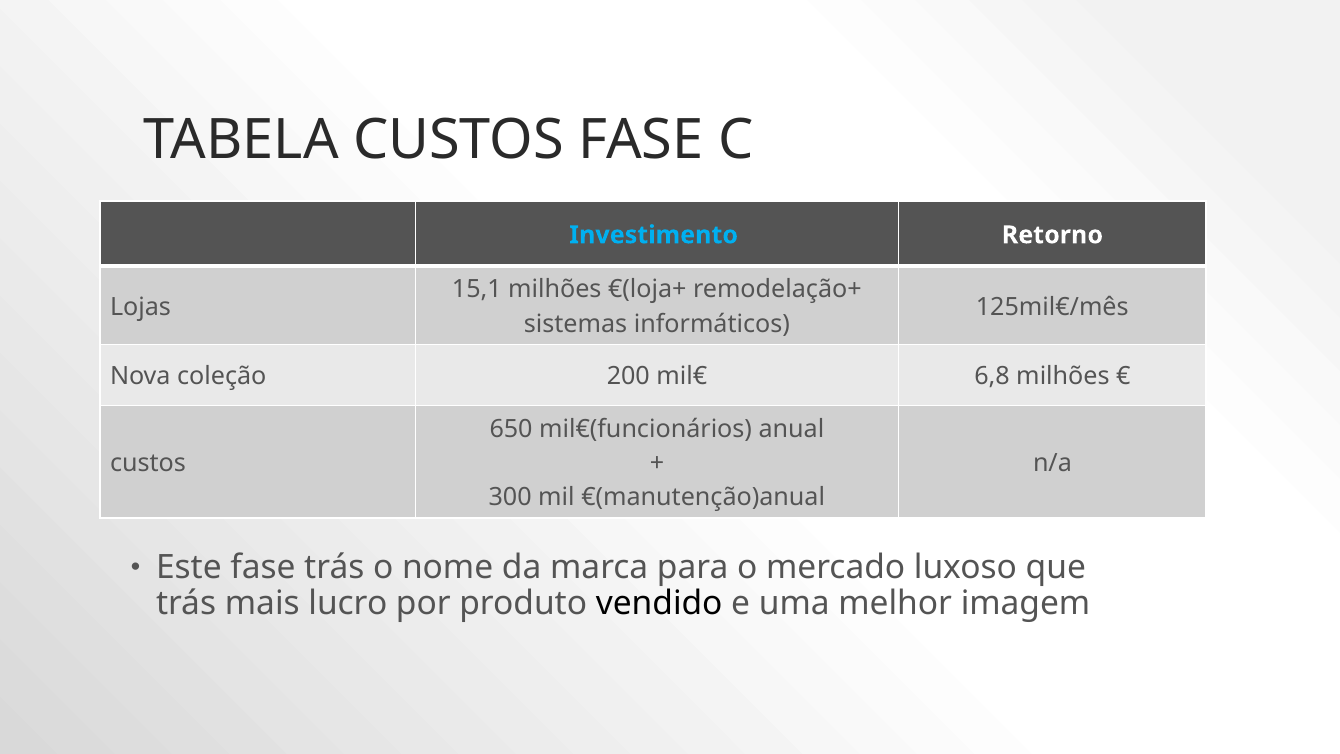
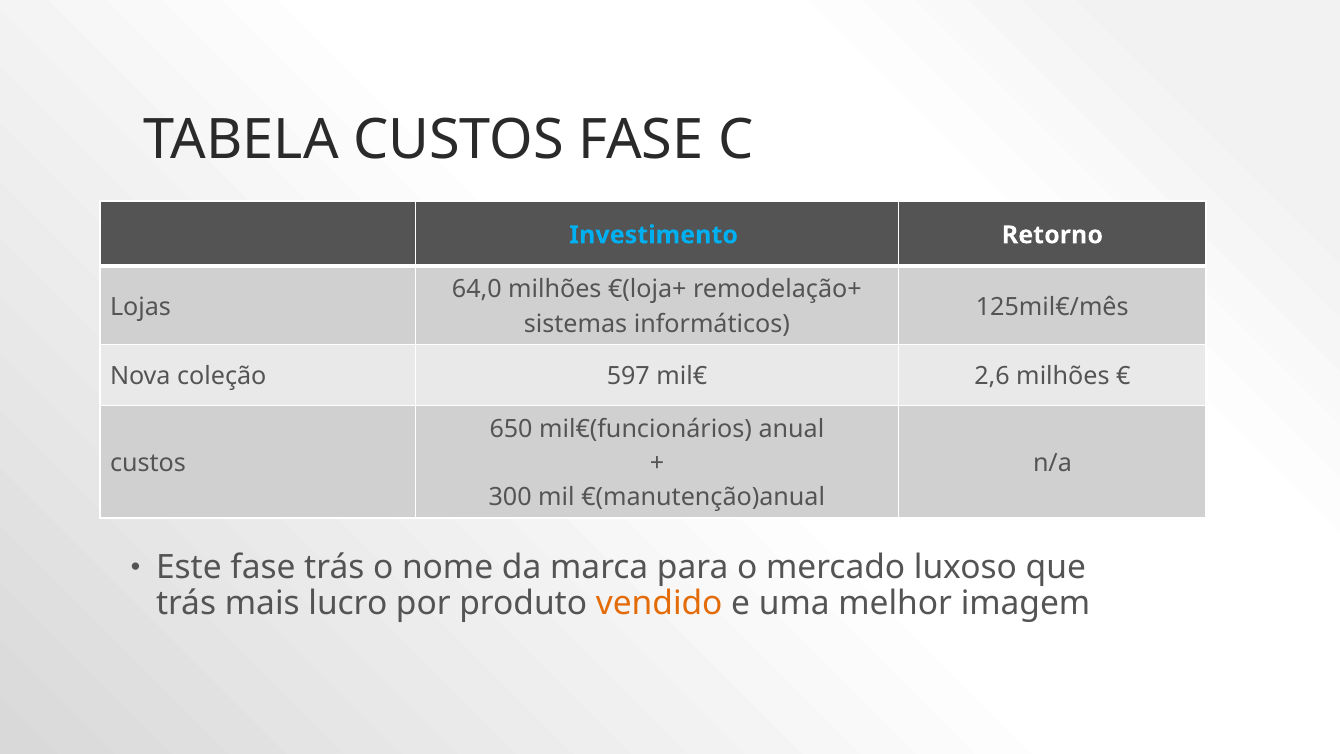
15,1: 15,1 -> 64,0
200: 200 -> 597
6,8: 6,8 -> 2,6
vendido colour: black -> orange
